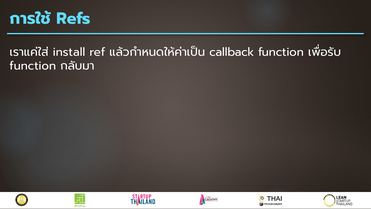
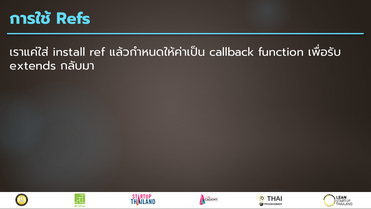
function at (33, 66): function -> extends
